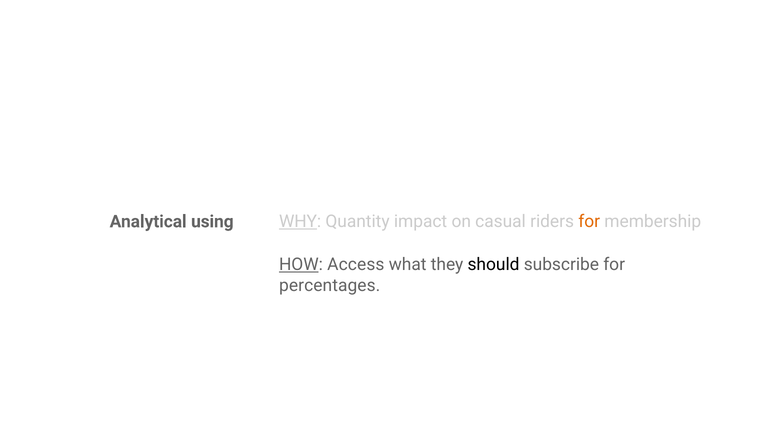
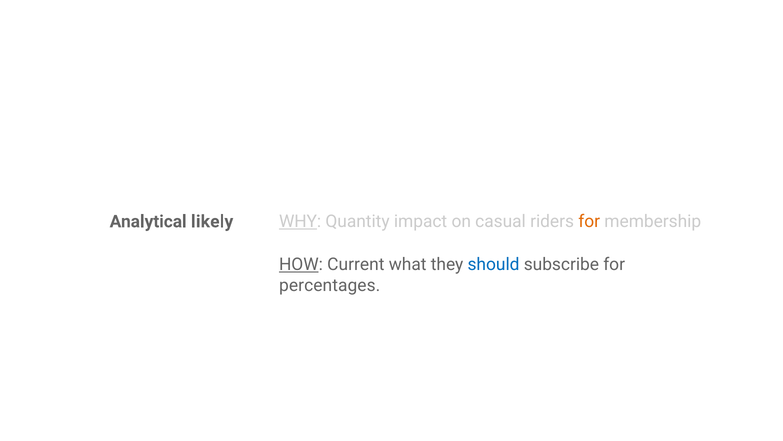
using: using -> likely
Access: Access -> Current
should colour: black -> blue
